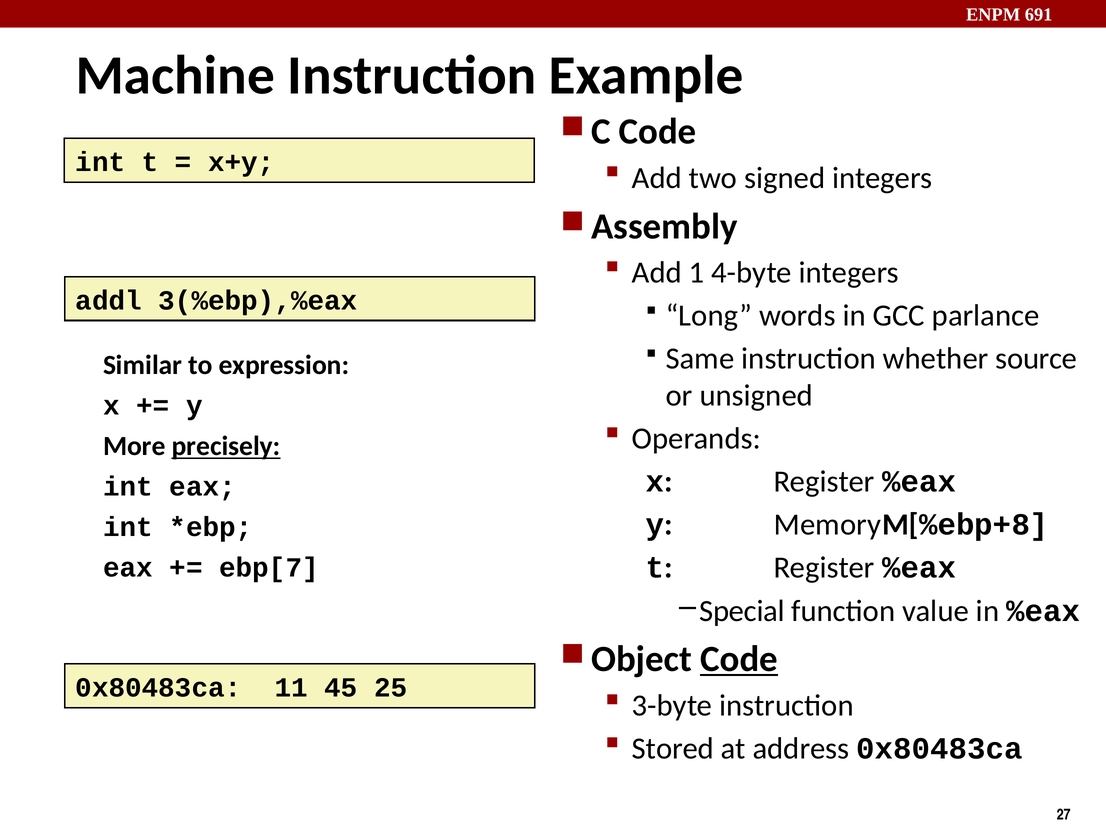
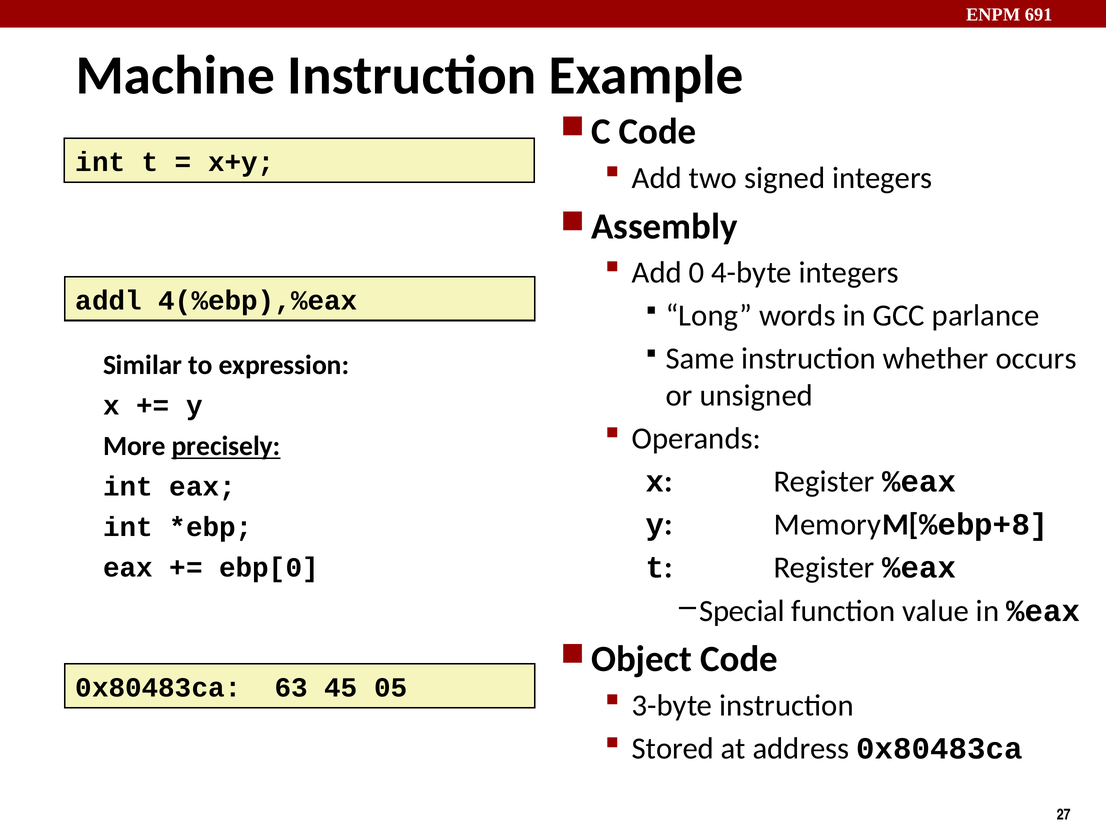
1: 1 -> 0
3(%ebp),%eax: 3(%ebp),%eax -> 4(%ebp),%eax
source: source -> occurs
ebp[7: ebp[7 -> ebp[0
Code at (739, 659) underline: present -> none
11: 11 -> 63
25: 25 -> 05
